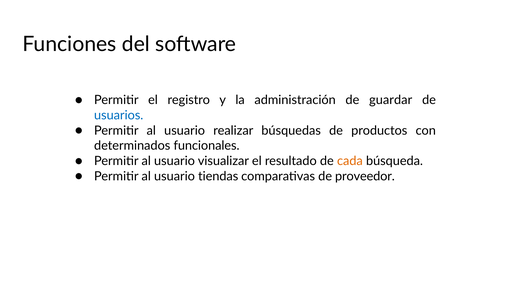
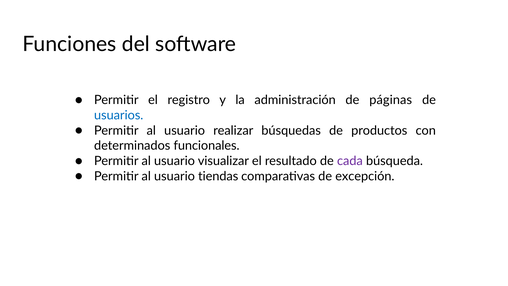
guardar: guardar -> páginas
cada colour: orange -> purple
proveedor: proveedor -> excepción
